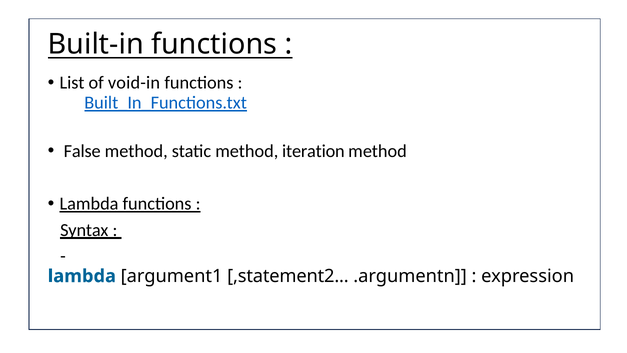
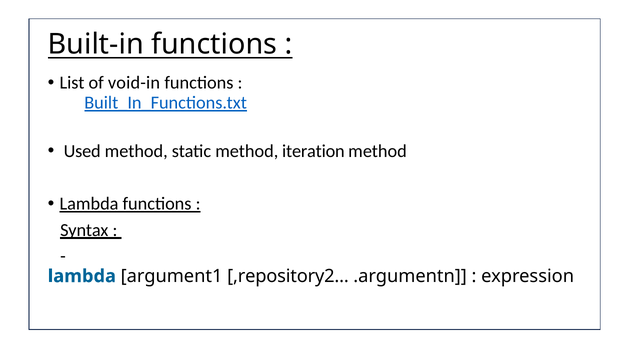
False: False -> Used
,statement2: ,statement2 -> ,repository2
